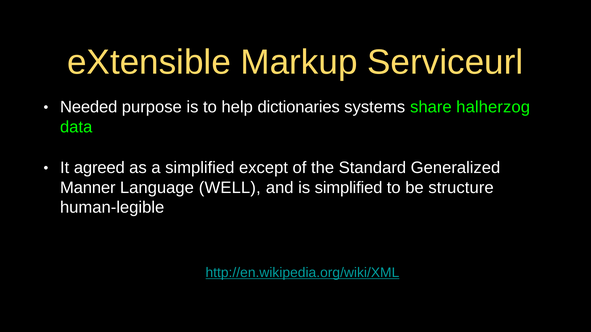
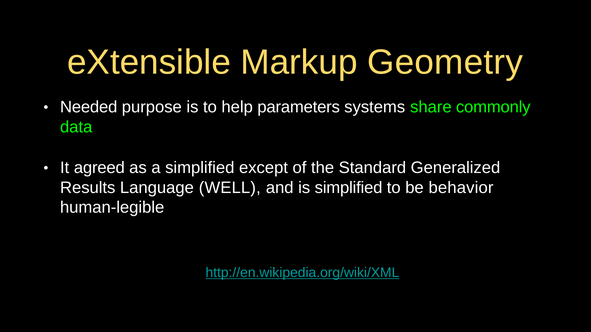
Serviceurl: Serviceurl -> Geometry
dictionaries: dictionaries -> parameters
halherzog: halherzog -> commonly
Manner: Manner -> Results
structure: structure -> behavior
